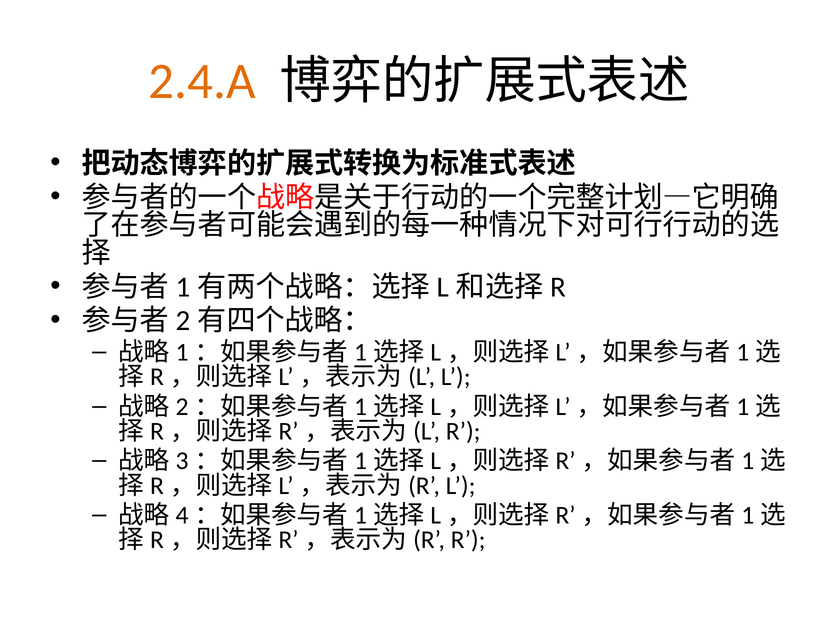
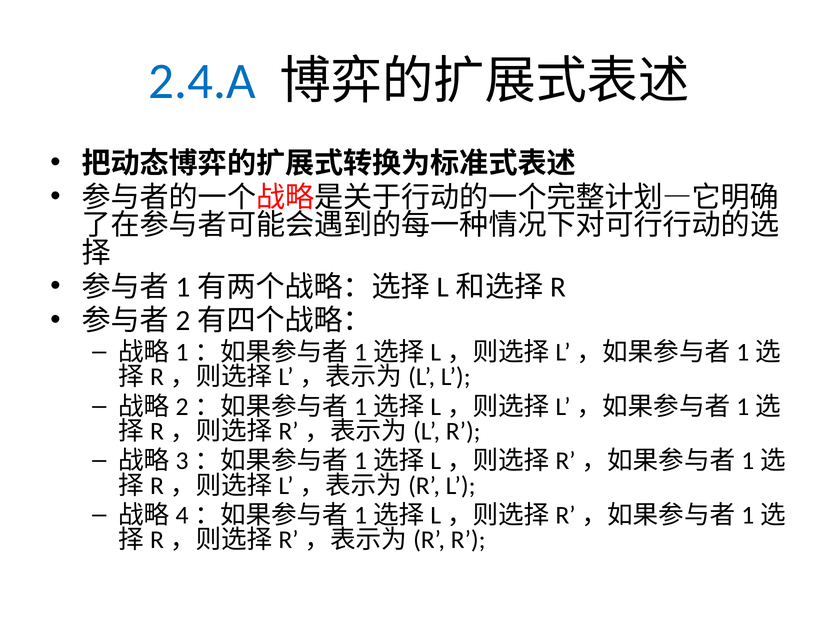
2.4.A colour: orange -> blue
